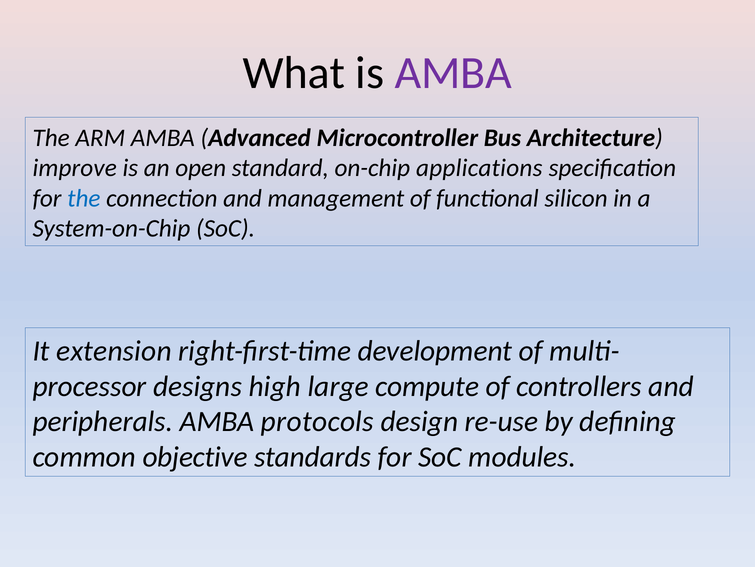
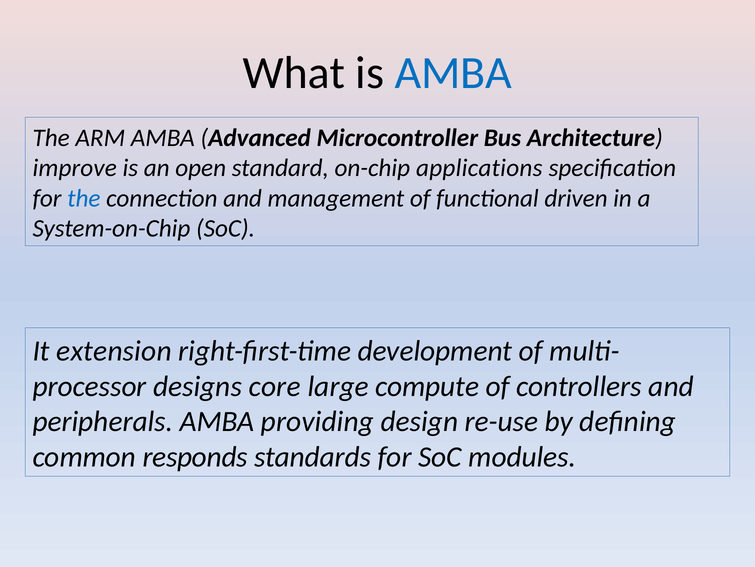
AMBA at (453, 73) colour: purple -> blue
silicon: silicon -> driven
high: high -> core
protocols: protocols -> providing
objective: objective -> responds
